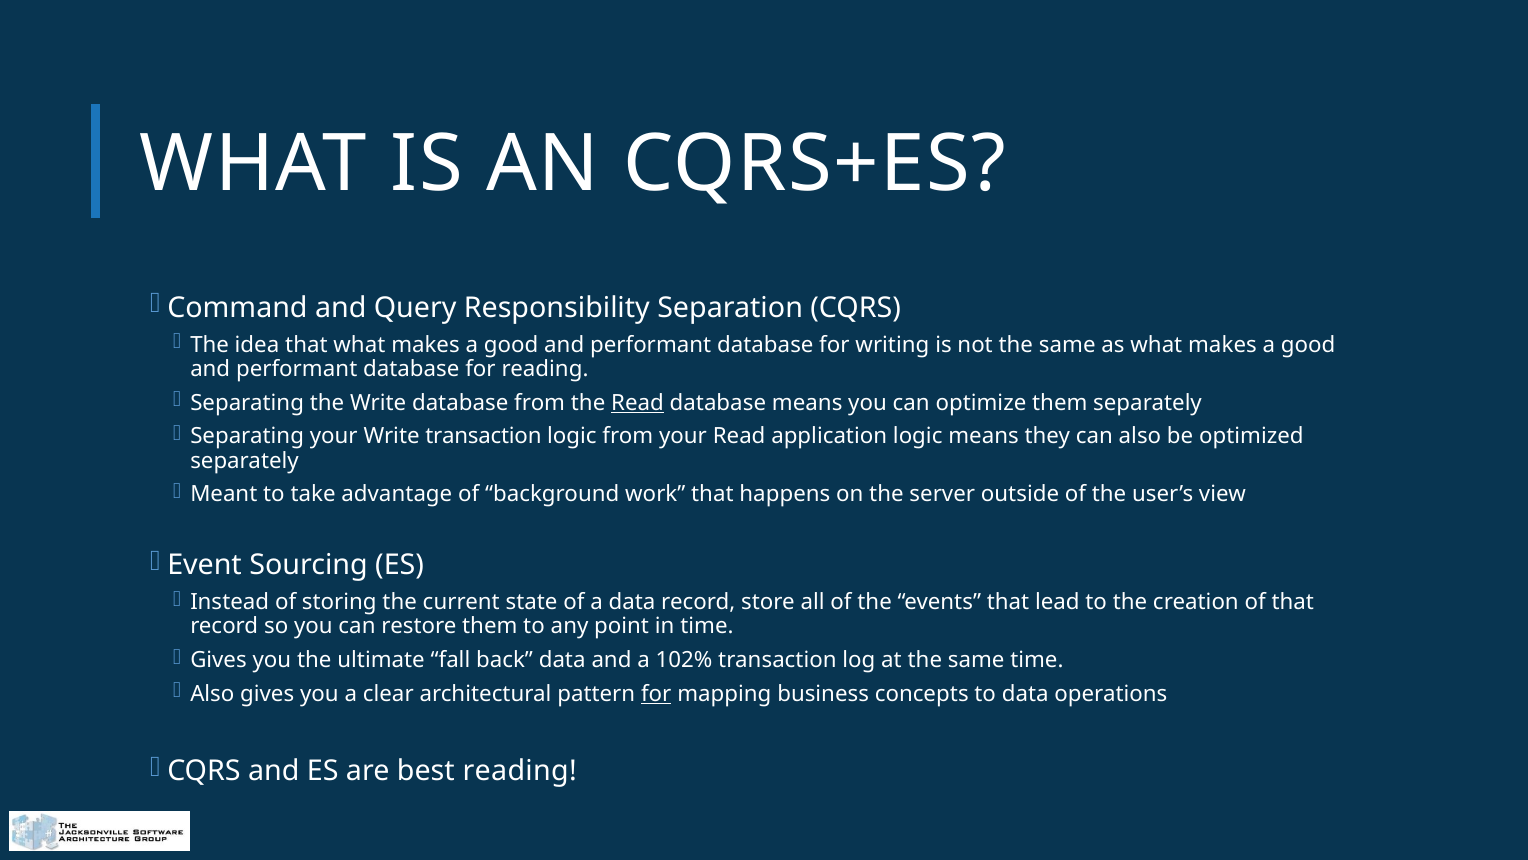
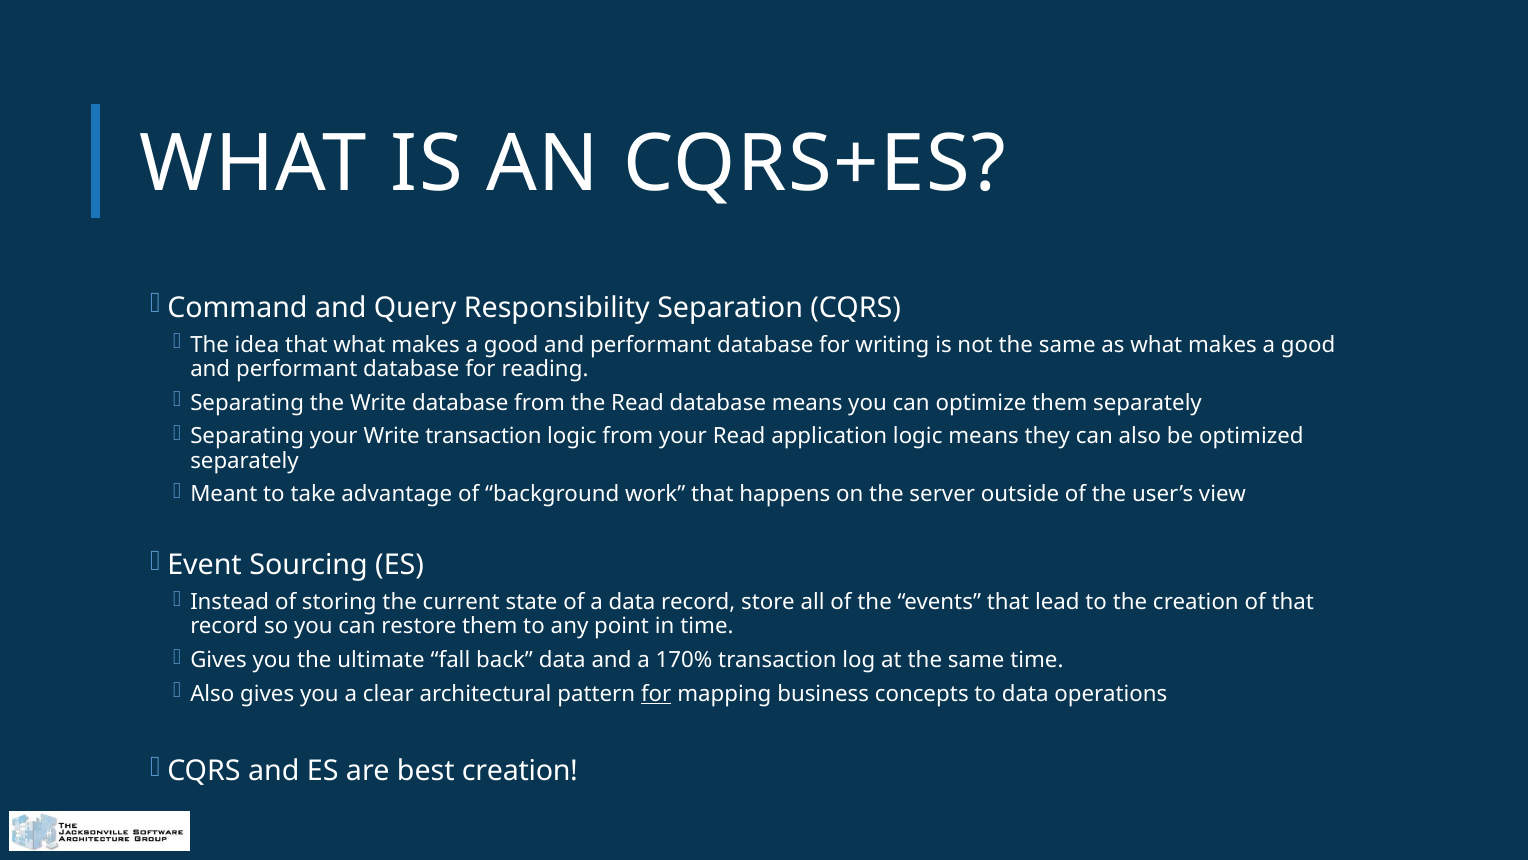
Read at (637, 403) underline: present -> none
102%: 102% -> 170%
best reading: reading -> creation
